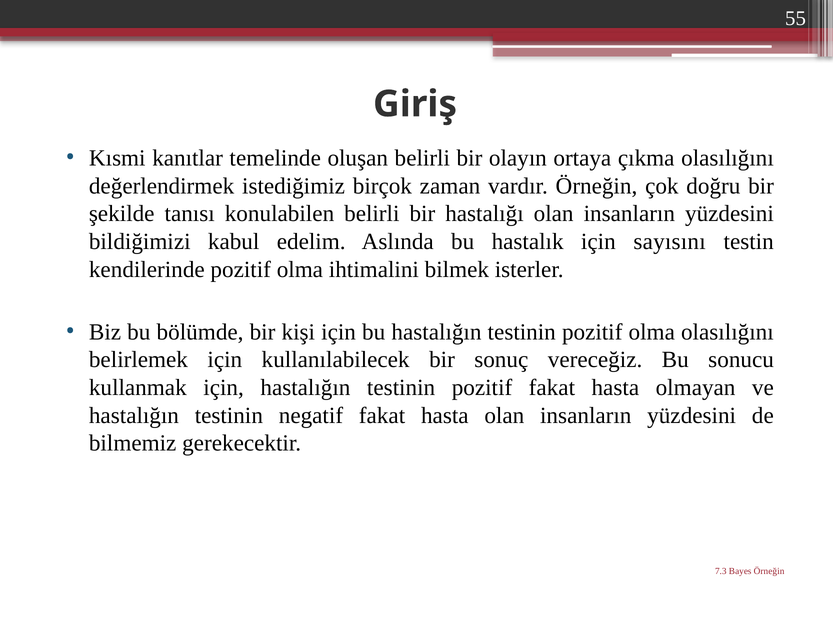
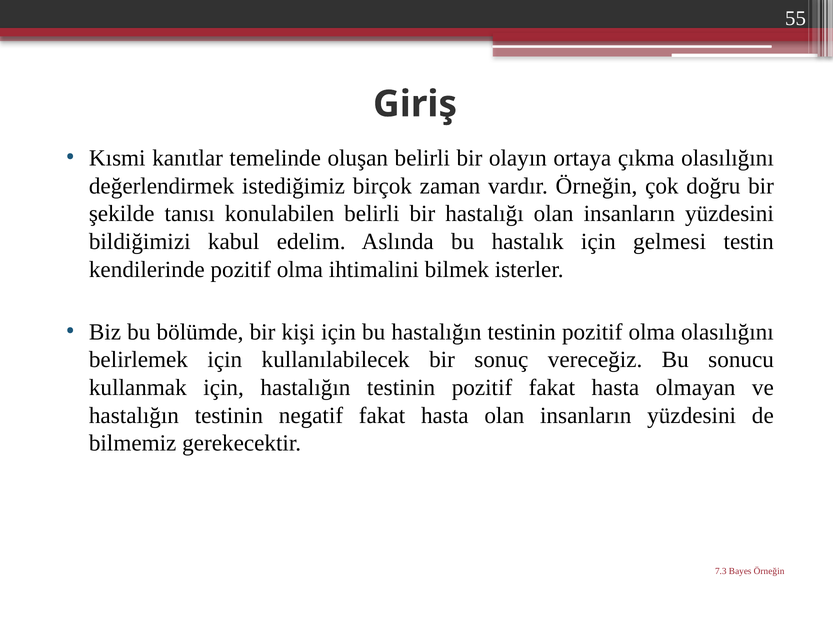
sayısını: sayısını -> gelmesi
